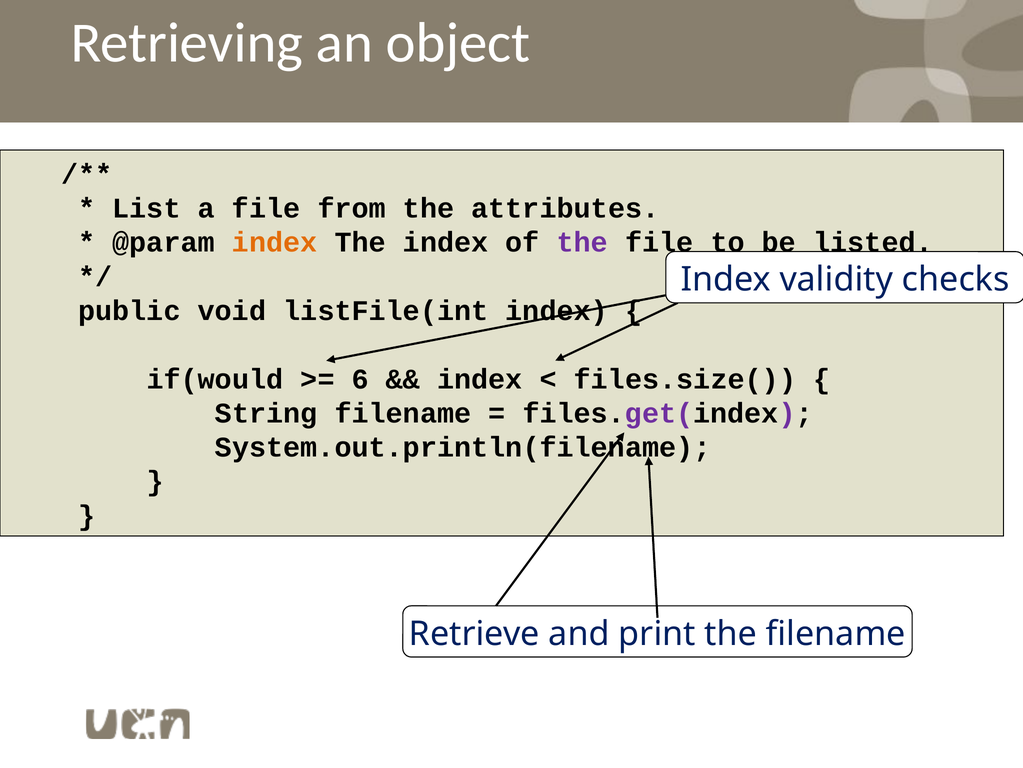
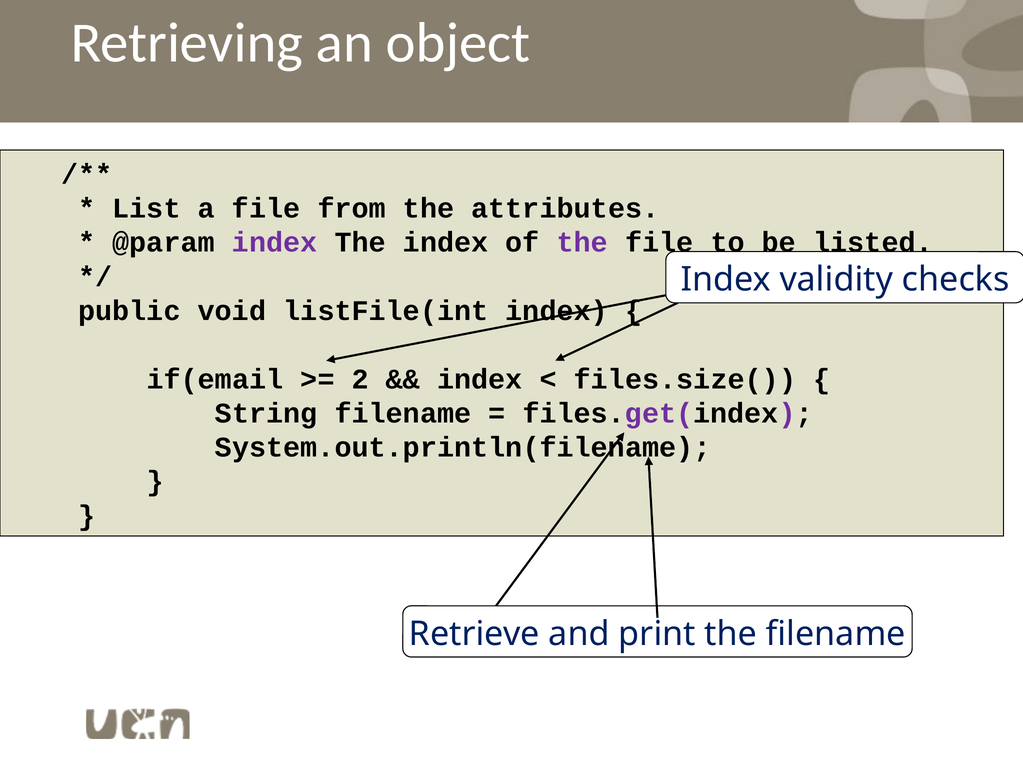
index at (275, 242) colour: orange -> purple
if(would: if(would -> if(email
6: 6 -> 2
